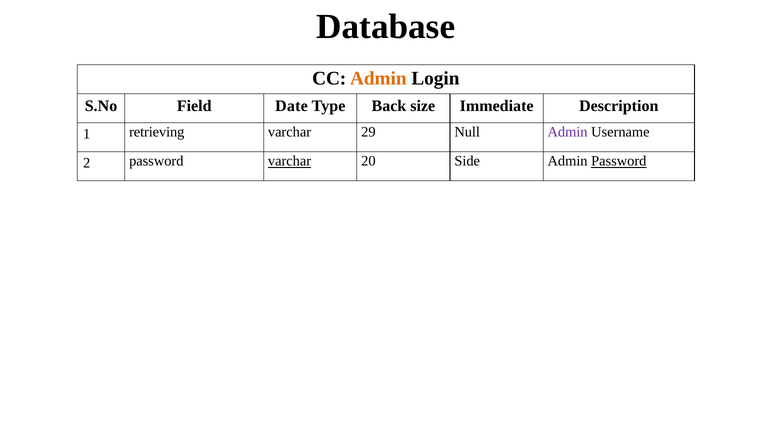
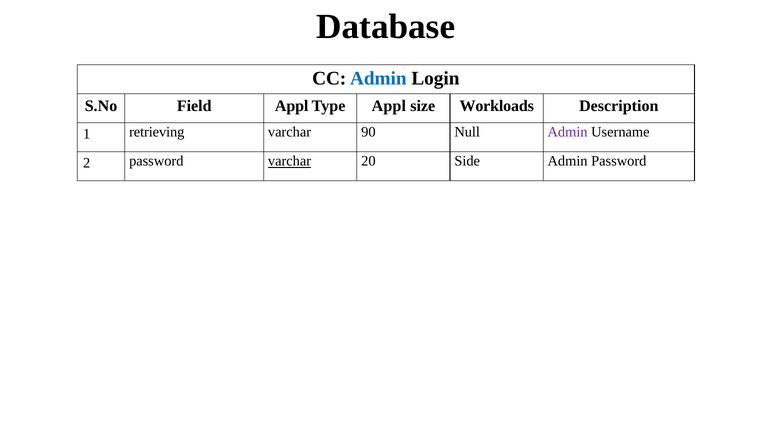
Admin at (378, 78) colour: orange -> blue
Field Date: Date -> Appl
Type Back: Back -> Appl
Immediate: Immediate -> Workloads
29: 29 -> 90
Password at (619, 161) underline: present -> none
